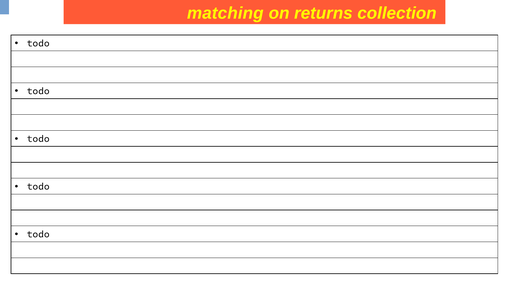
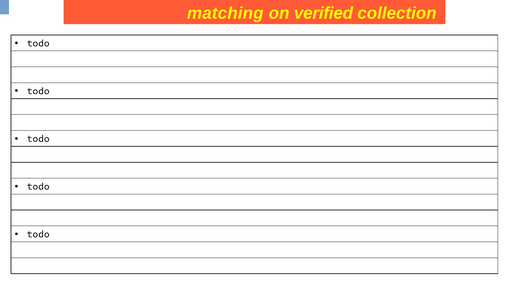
returns: returns -> verified
